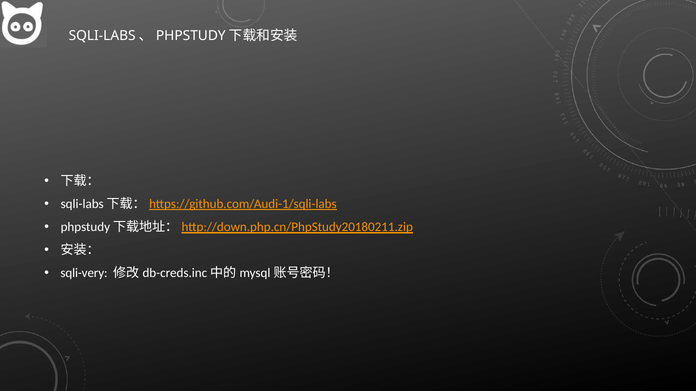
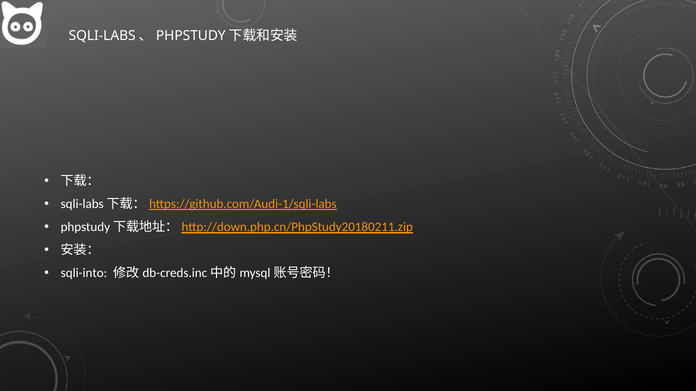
sqli-very: sqli-very -> sqli-into
